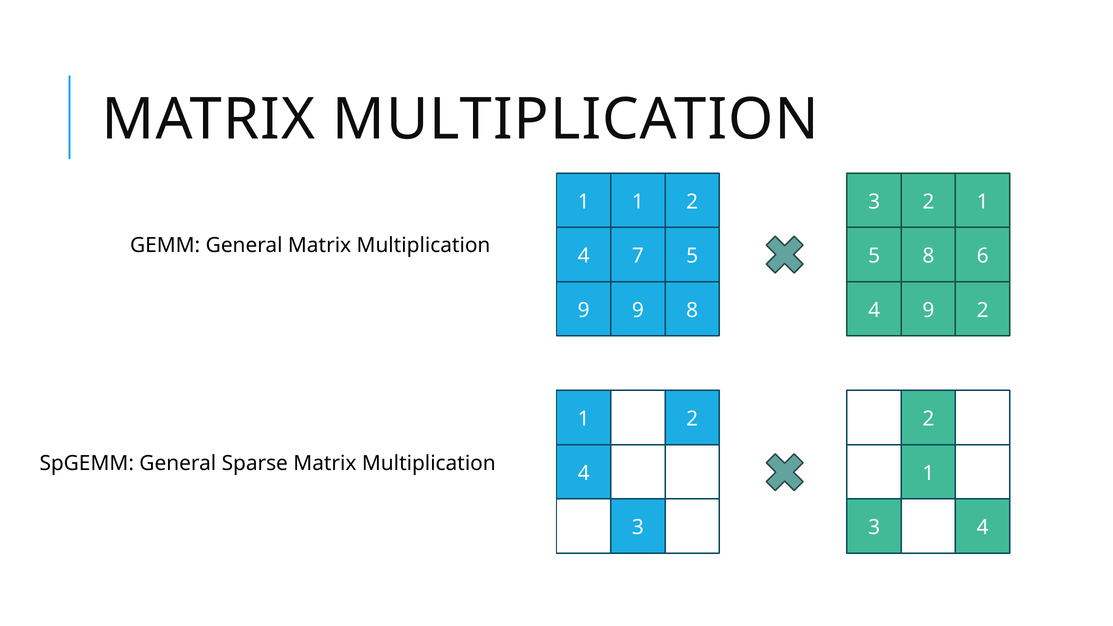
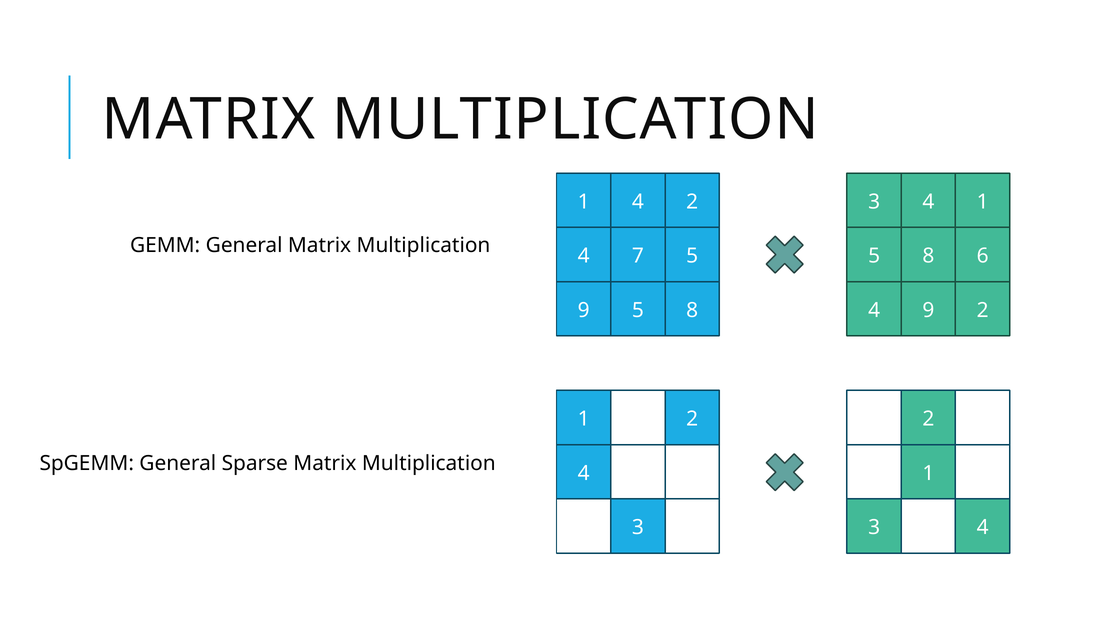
1 1: 1 -> 4
2 at (928, 202): 2 -> 4
9 9: 9 -> 5
